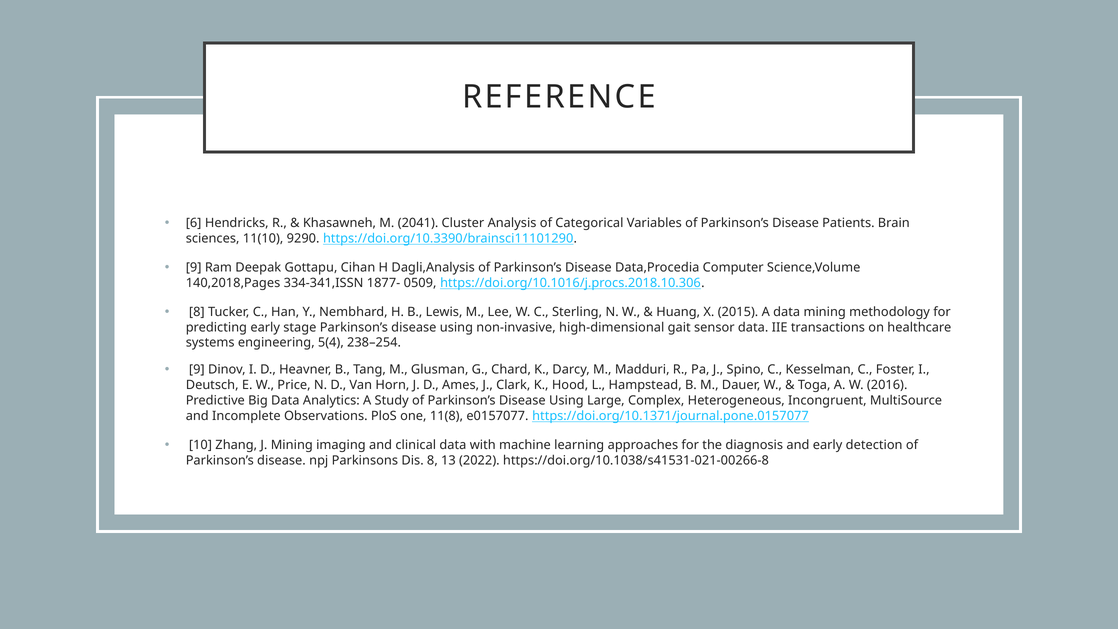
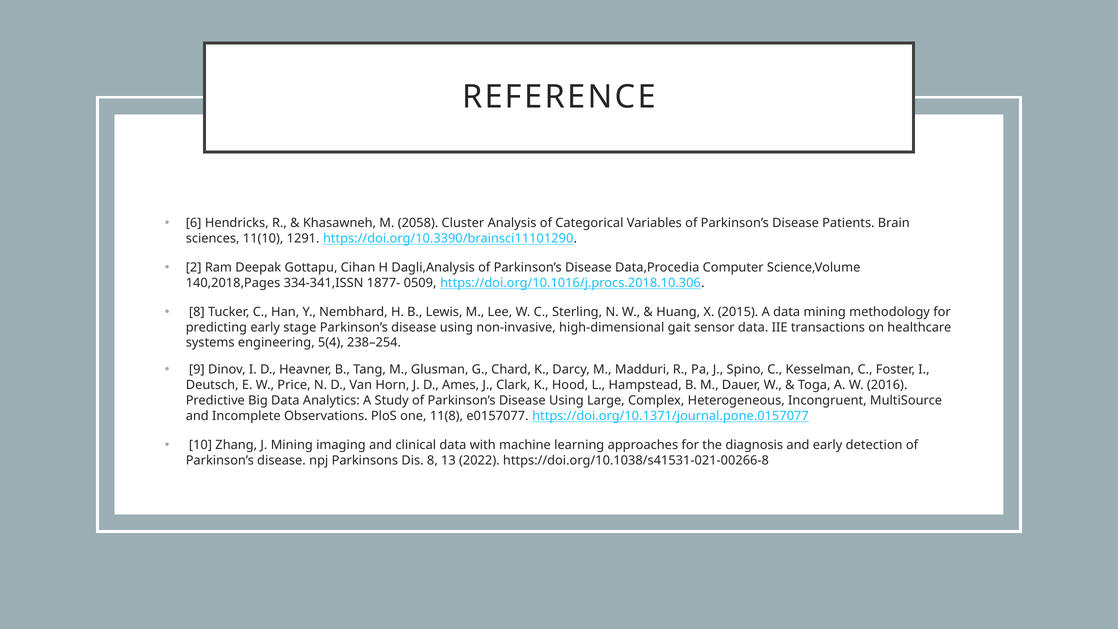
2041: 2041 -> 2058
9290: 9290 -> 1291
9 at (194, 267): 9 -> 2
